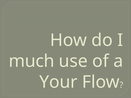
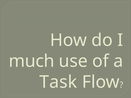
Your: Your -> Task
